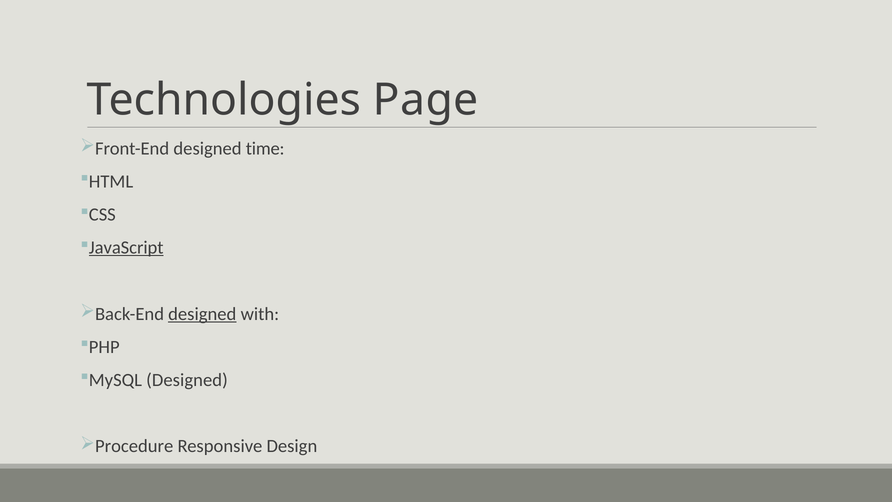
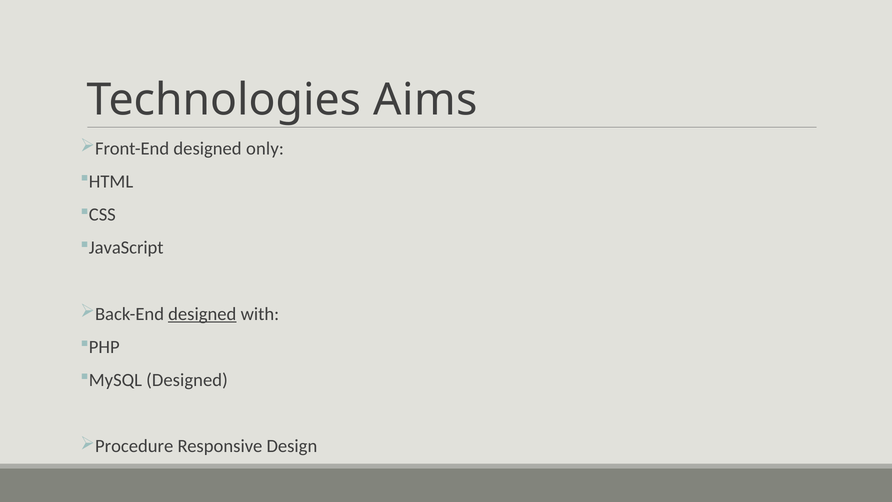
Page: Page -> Aims
time: time -> only
JavaScript underline: present -> none
